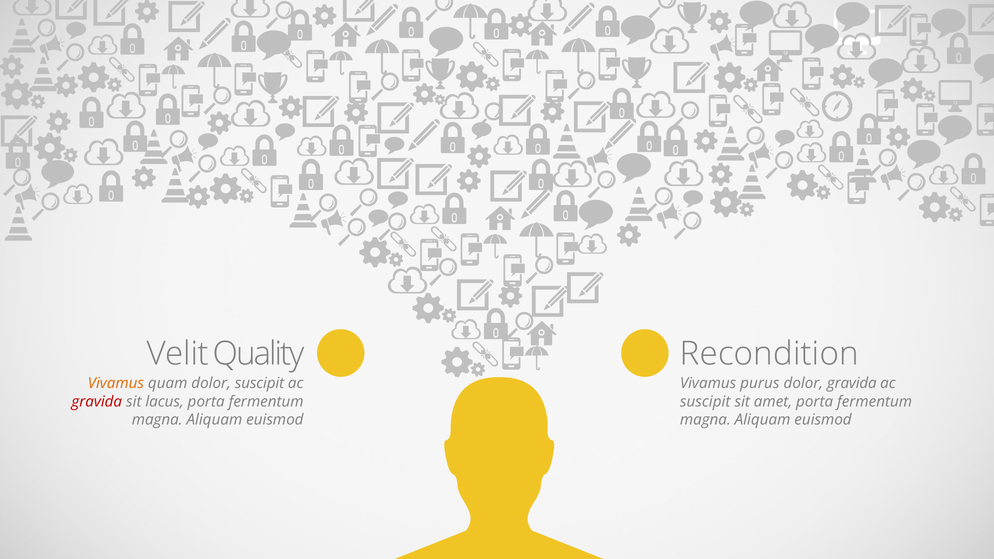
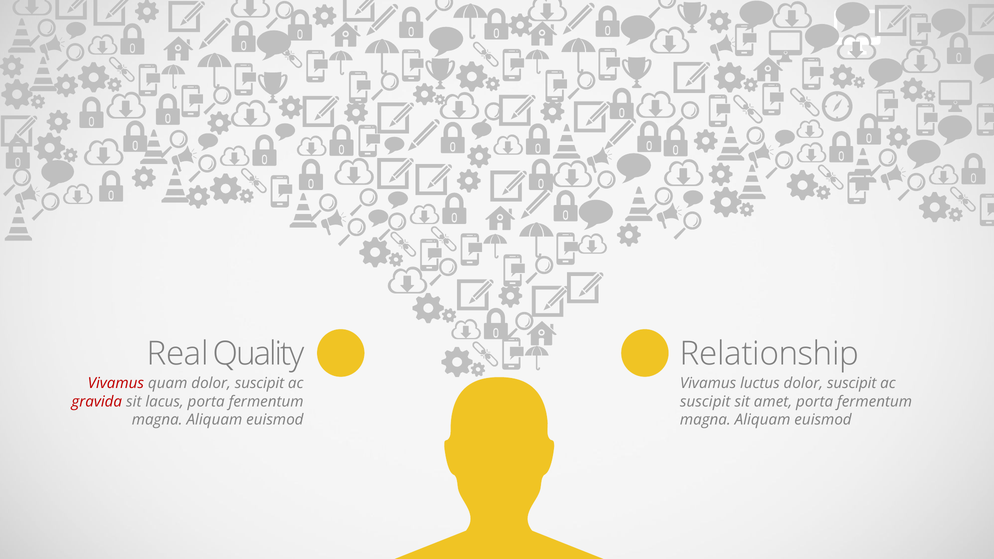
Velit: Velit -> Real
Recondition: Recondition -> Relationship
Vivamus at (116, 384) colour: orange -> red
purus: purus -> luctus
gravida at (852, 384): gravida -> suscipit
